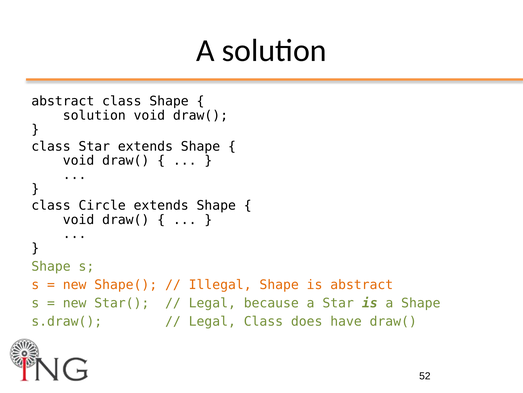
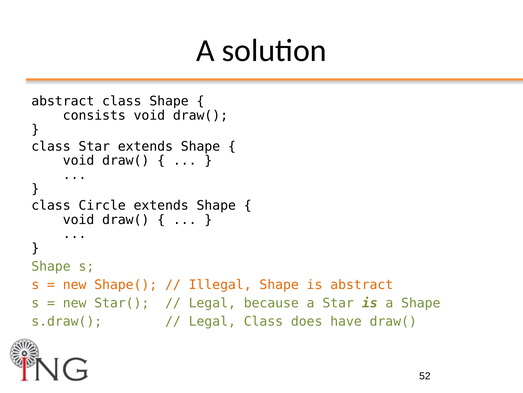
solution at (94, 115): solution -> consists
